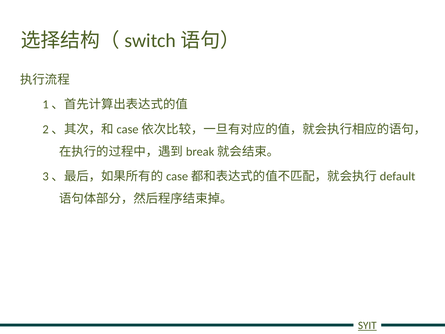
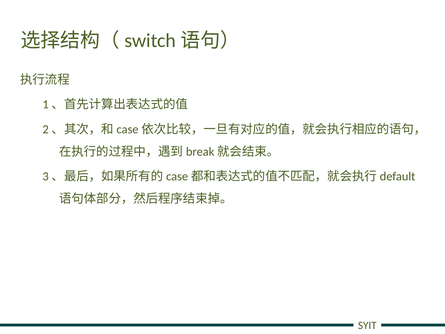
SYIT underline: present -> none
